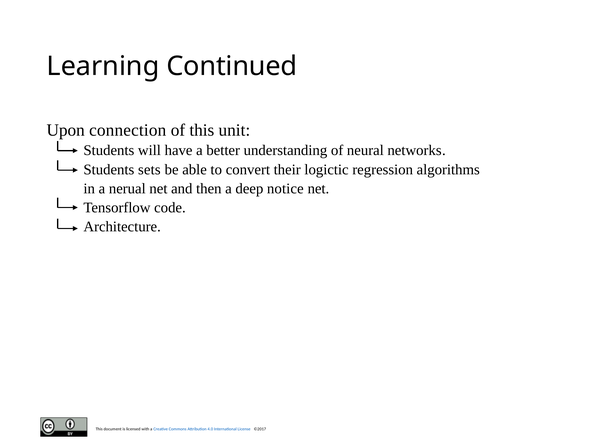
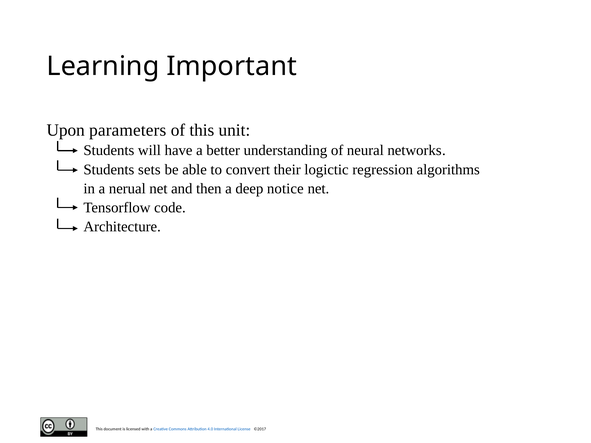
Continued: Continued -> Important
connection: connection -> parameters
